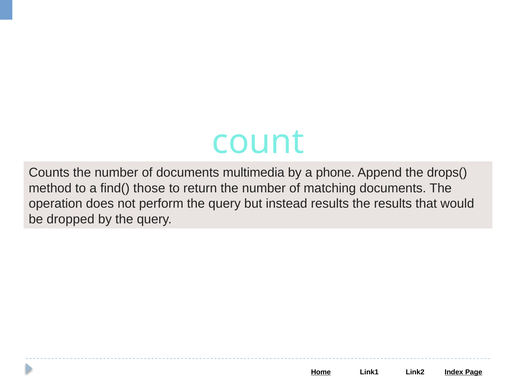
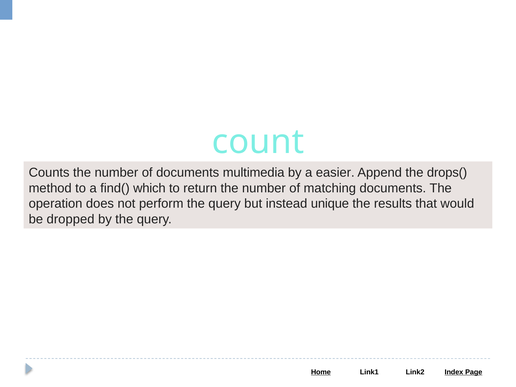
phone: phone -> easier
those: those -> which
instead results: results -> unique
